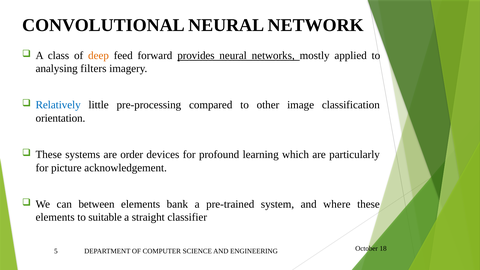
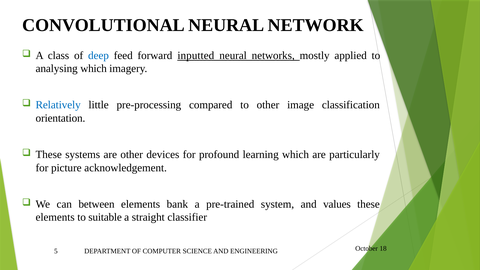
deep colour: orange -> blue
provides: provides -> inputted
analysing filters: filters -> which
are order: order -> other
where: where -> values
